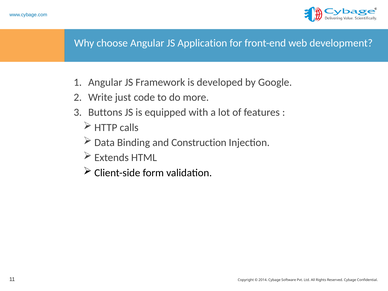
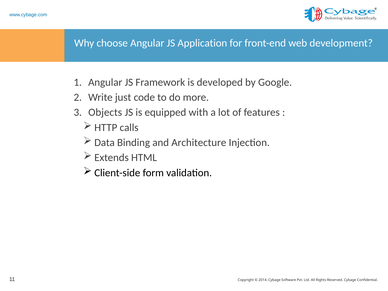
Buttons: Buttons -> Objects
Construction: Construction -> Architecture
